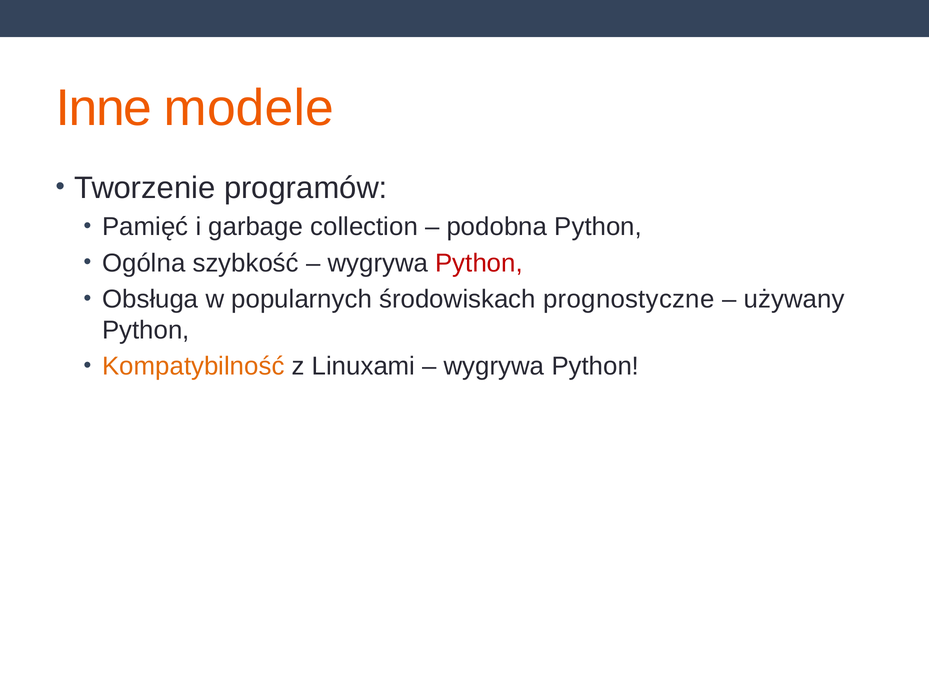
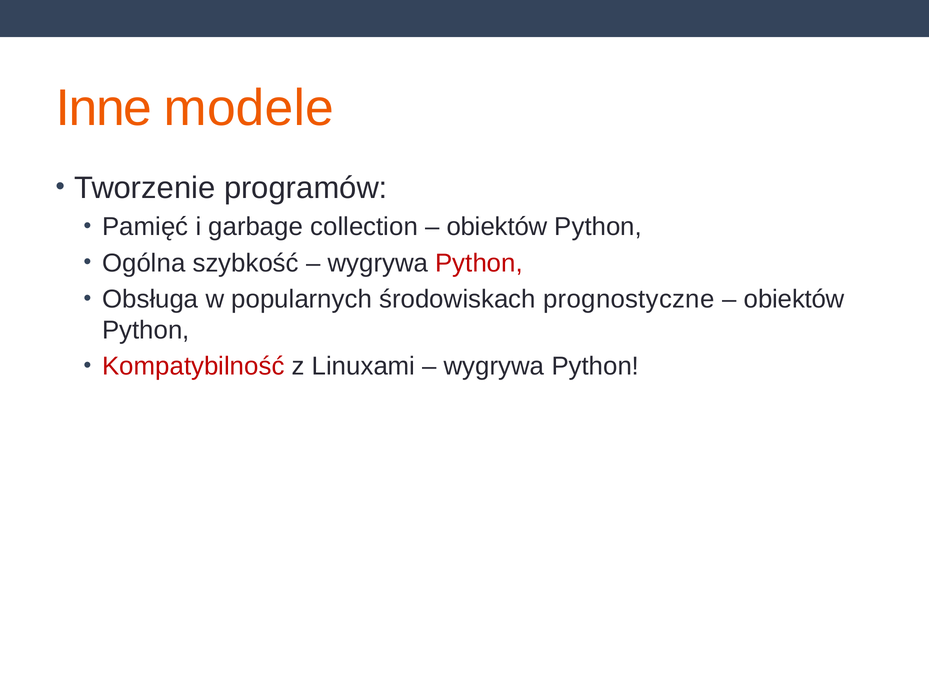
podobna at (497, 227): podobna -> obiektów
używany at (794, 299): używany -> obiektów
Kompatybilność colour: orange -> red
